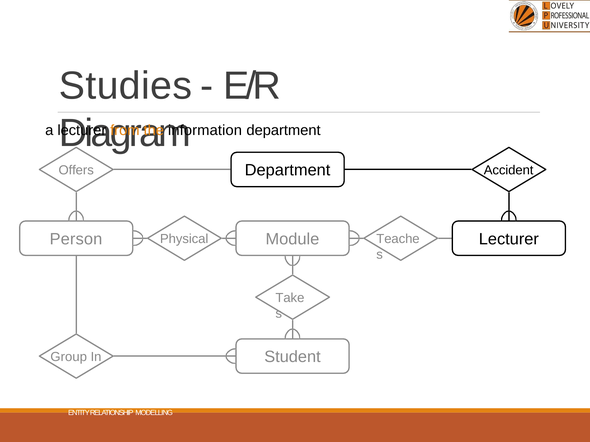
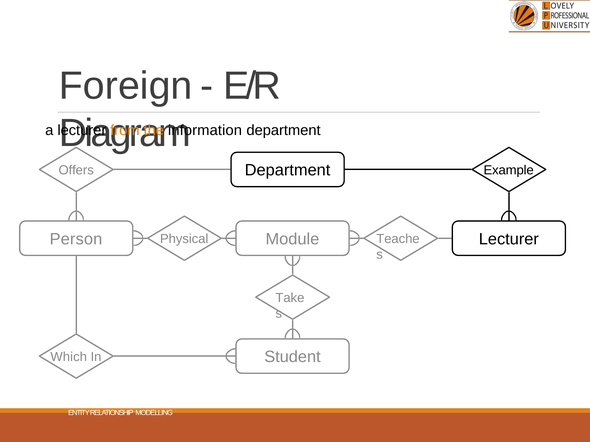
Studies: Studies -> Foreign
Accident: Accident -> Example
Group: Group -> Which
